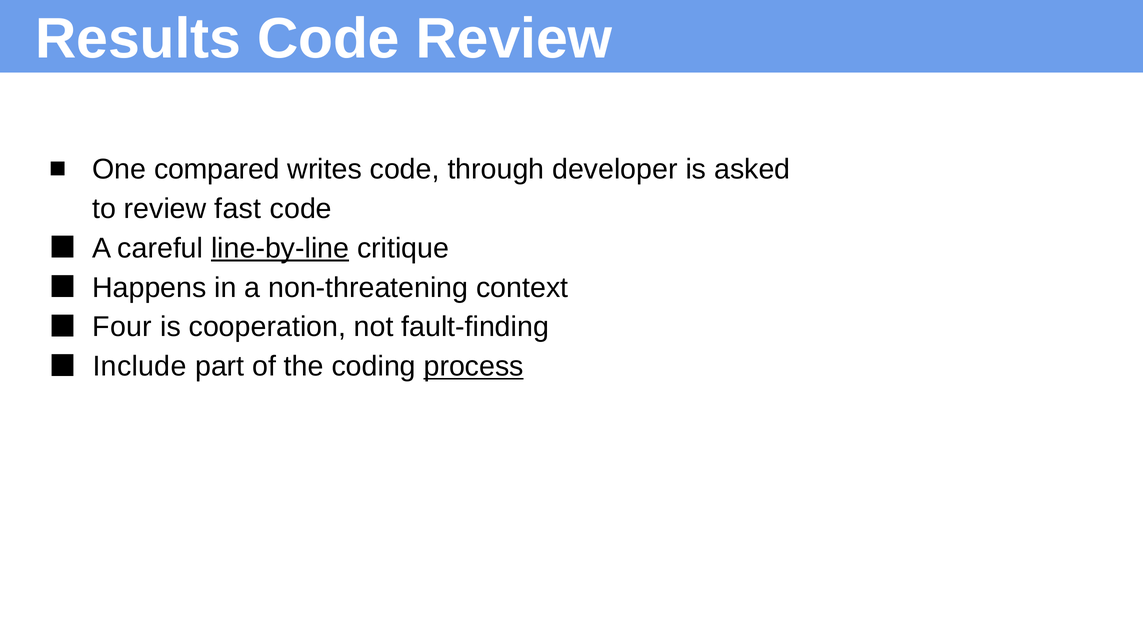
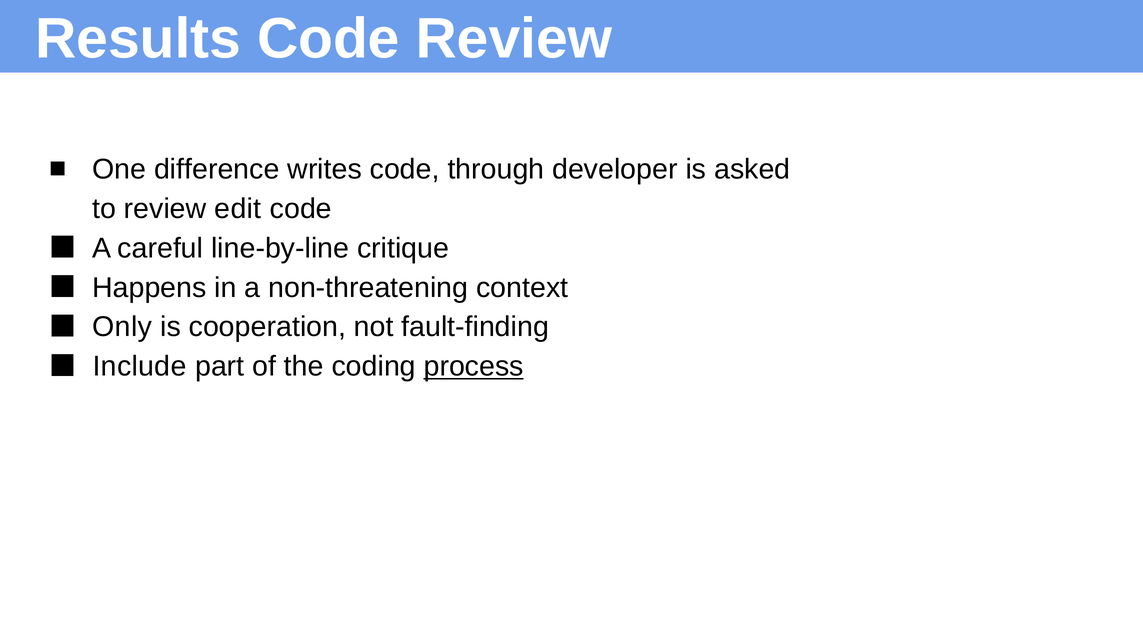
compared: compared -> difference
fast: fast -> edit
line-by-line underline: present -> none
Four: Four -> Only
